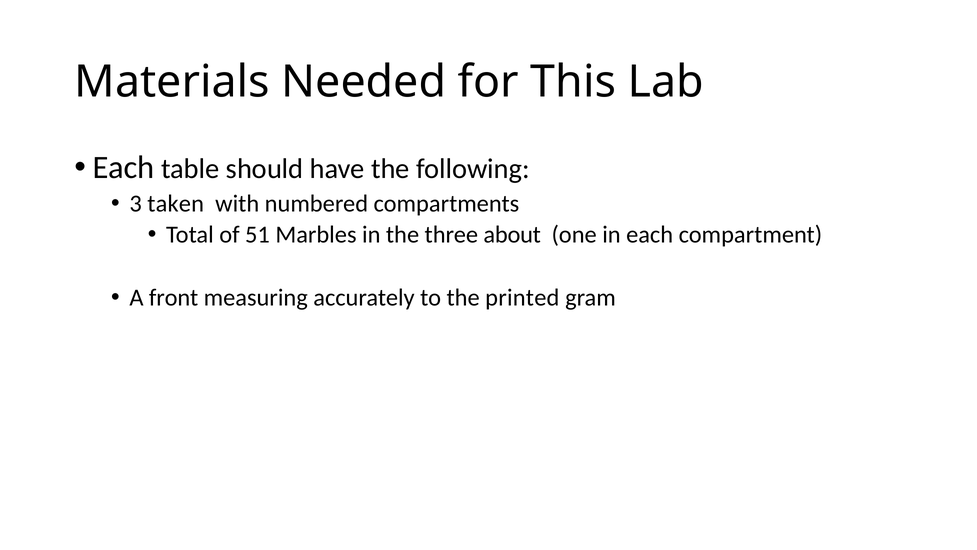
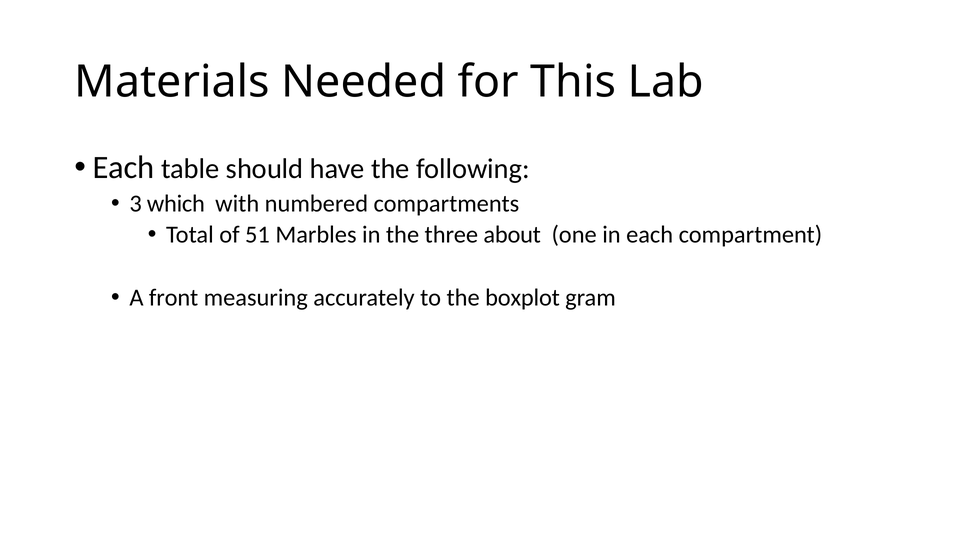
taken: taken -> which
printed: printed -> boxplot
